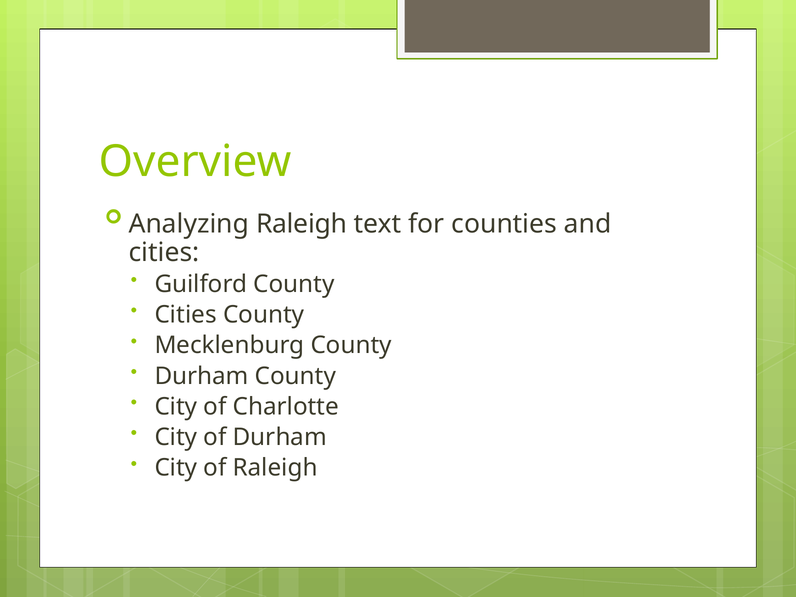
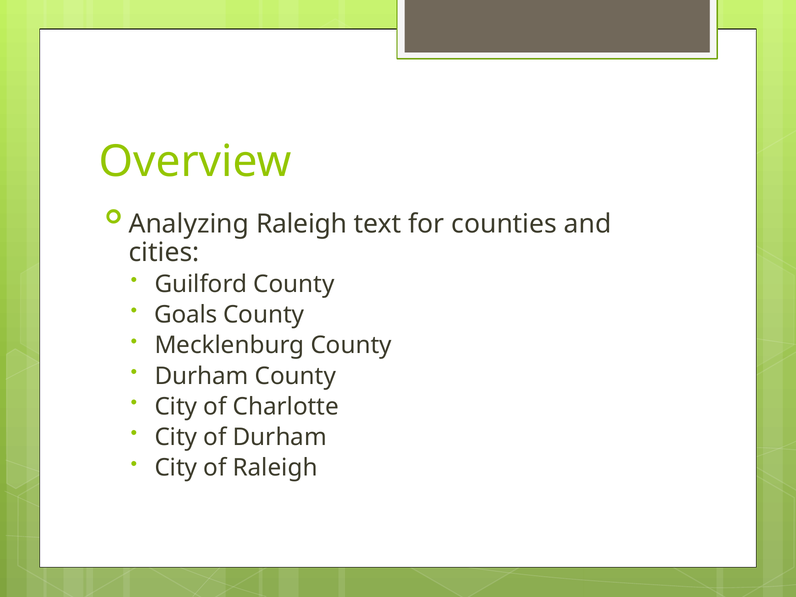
Cities at (186, 315): Cities -> Goals
